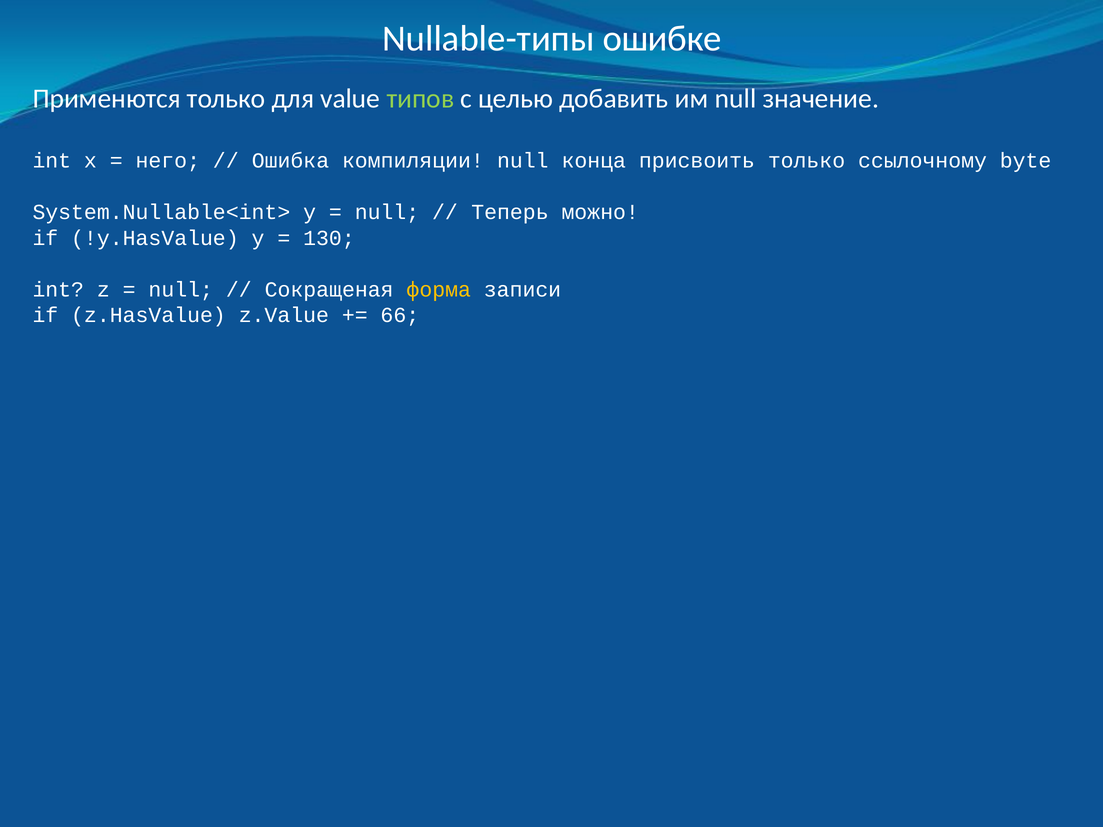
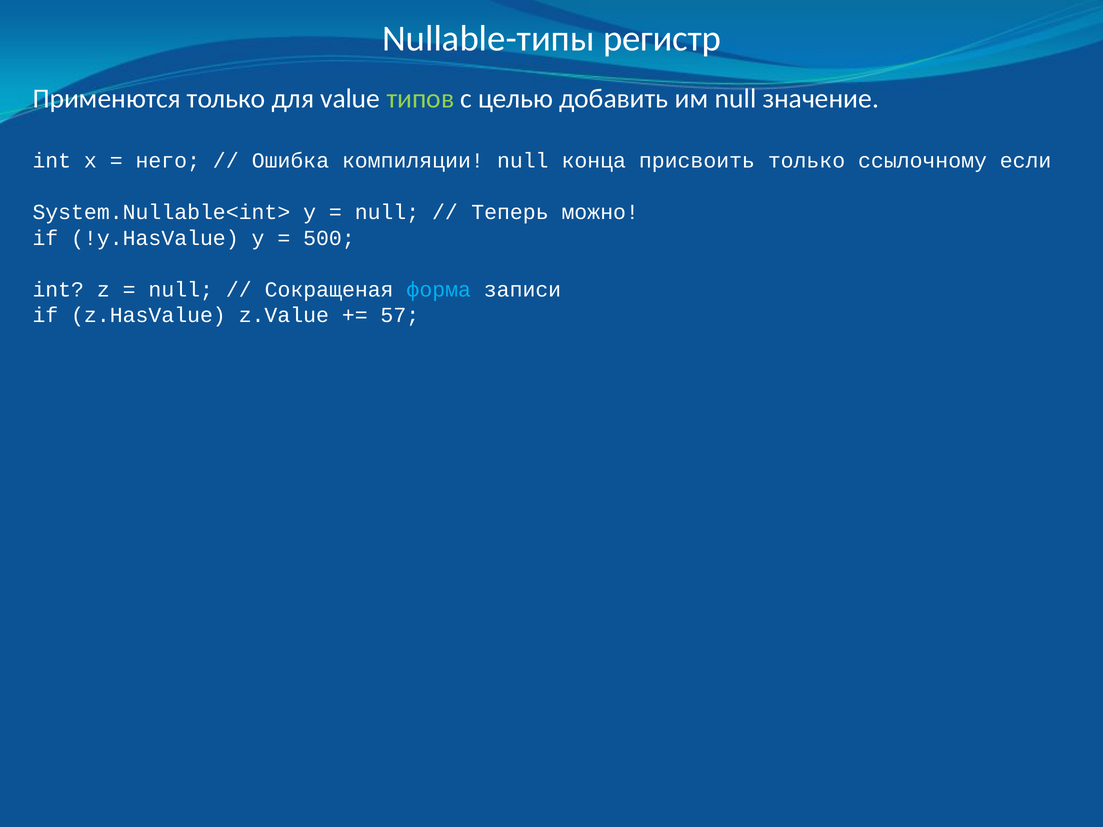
ошибке: ошибке -> регистр
byte: byte -> если
130: 130 -> 500
форма colour: yellow -> light blue
66: 66 -> 57
